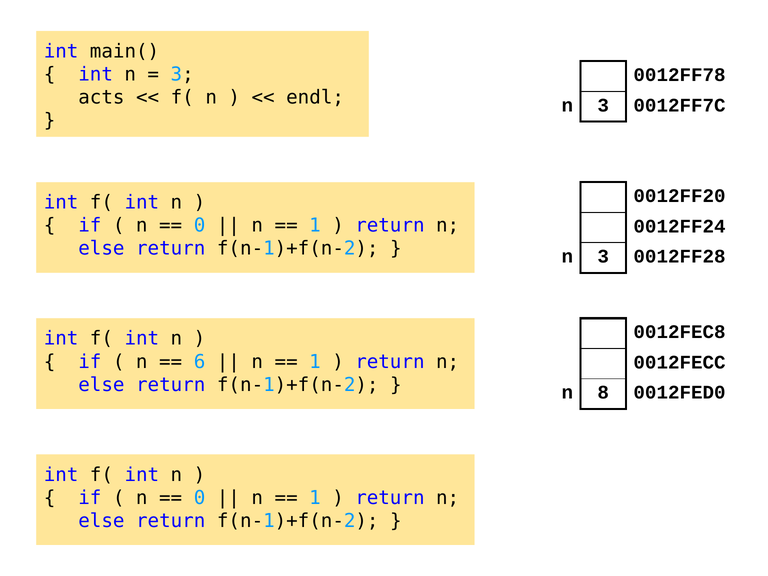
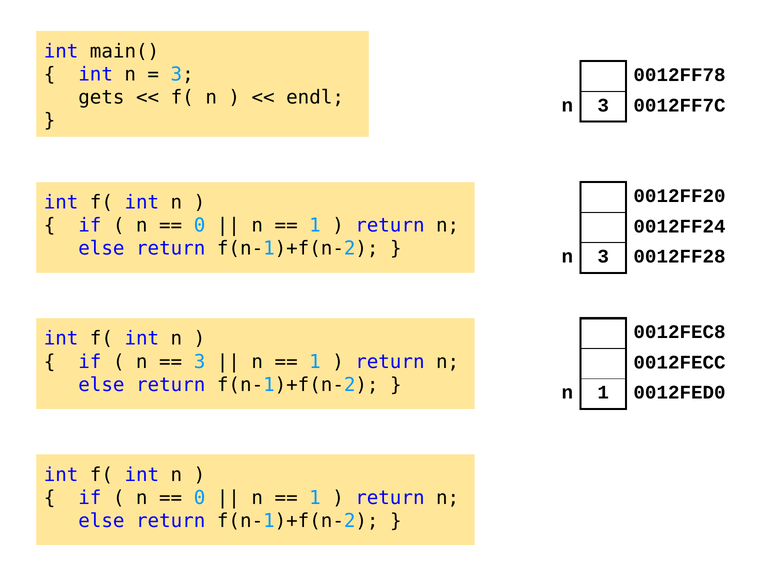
acts: acts -> gets
6 at (200, 362): 6 -> 3
n 8: 8 -> 1
